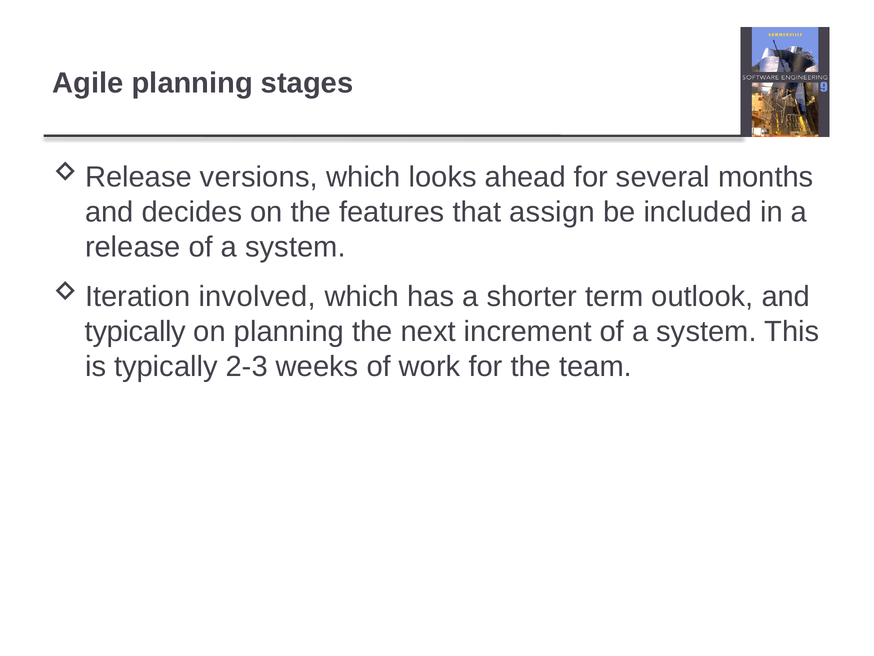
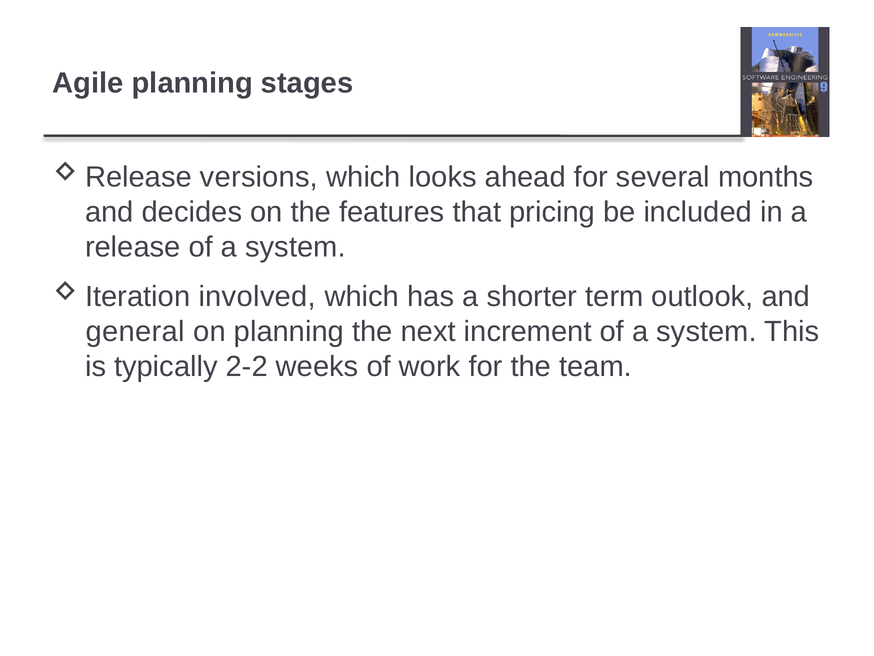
assign: assign -> pricing
typically at (135, 331): typically -> general
2-3: 2-3 -> 2-2
